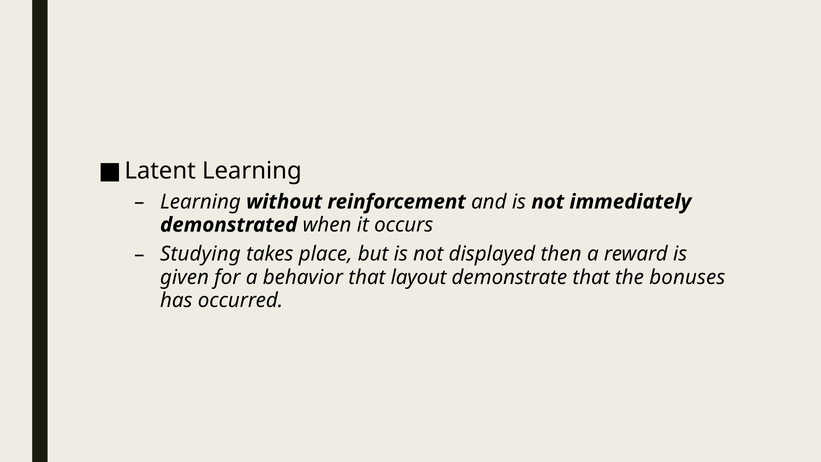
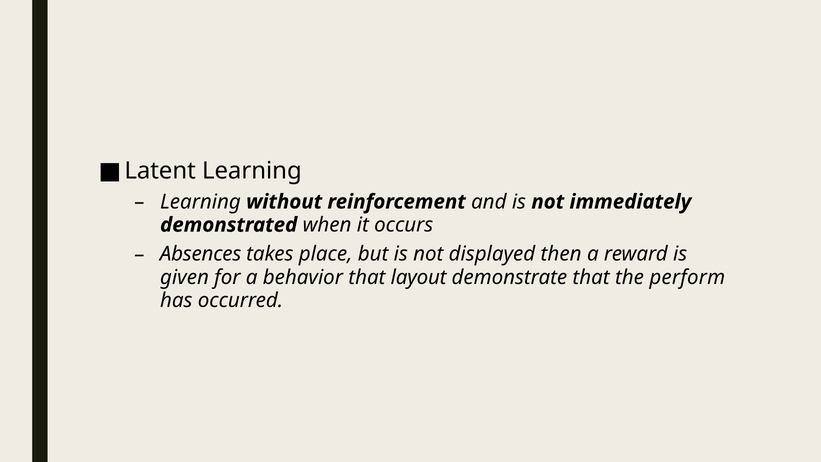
Studying: Studying -> Absences
bonuses: bonuses -> perform
